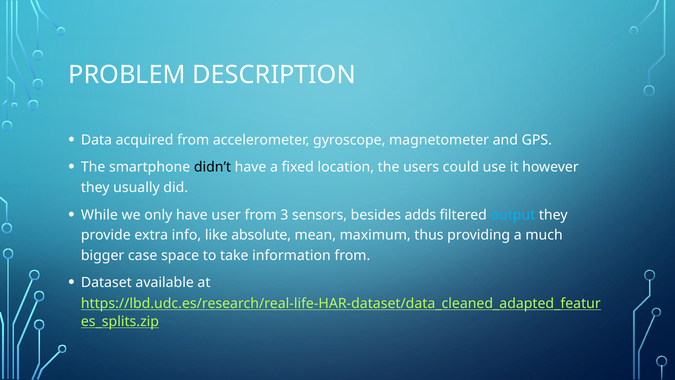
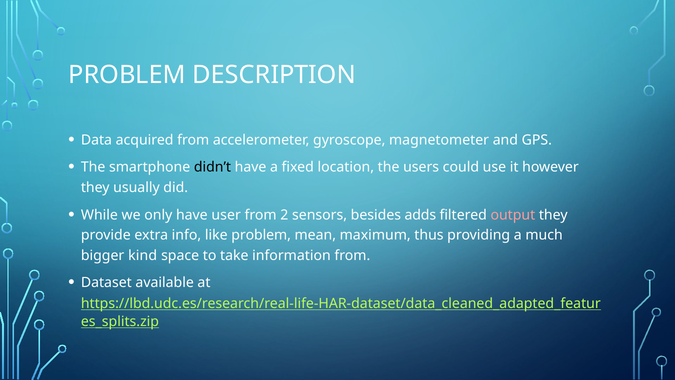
3: 3 -> 2
output colour: light blue -> pink
like absolute: absolute -> problem
case: case -> kind
